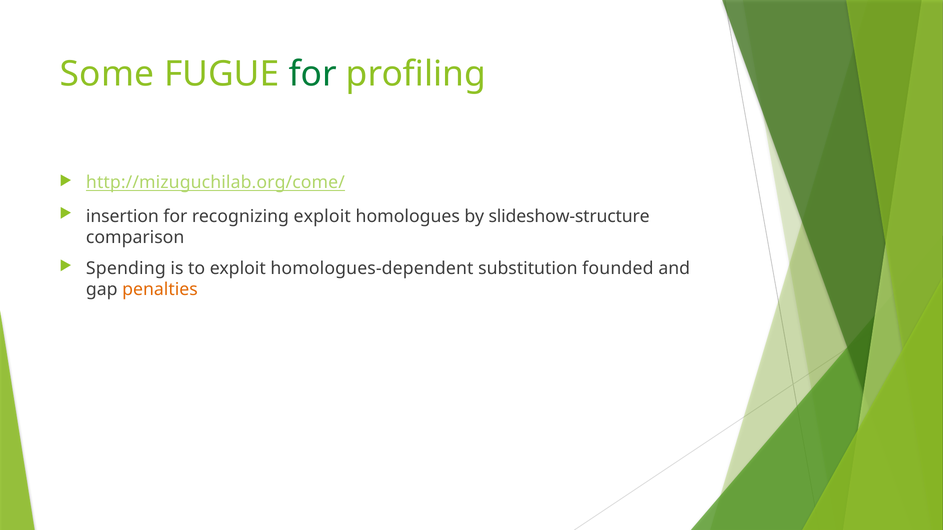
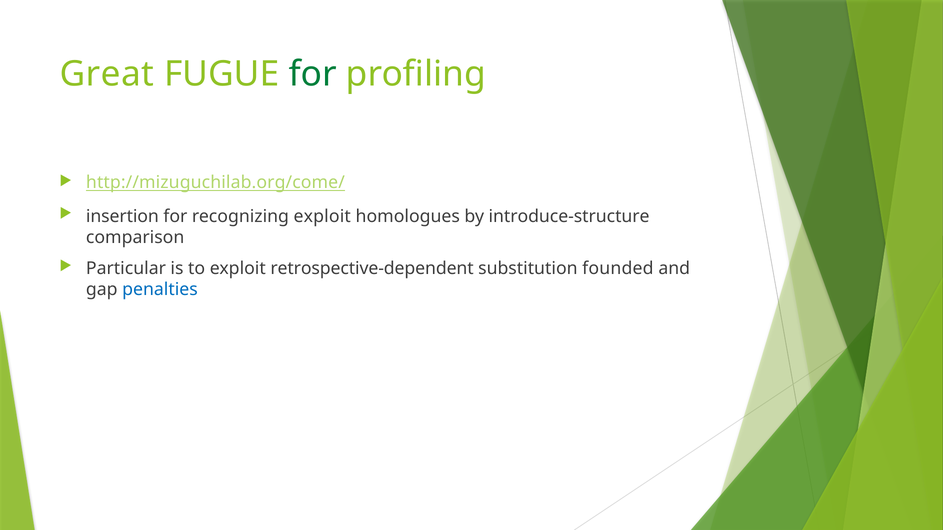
Some: Some -> Great
slideshow-structure: slideshow-structure -> introduce-structure
Spending: Spending -> Particular
homologues-dependent: homologues-dependent -> retrospective-dependent
penalties colour: orange -> blue
